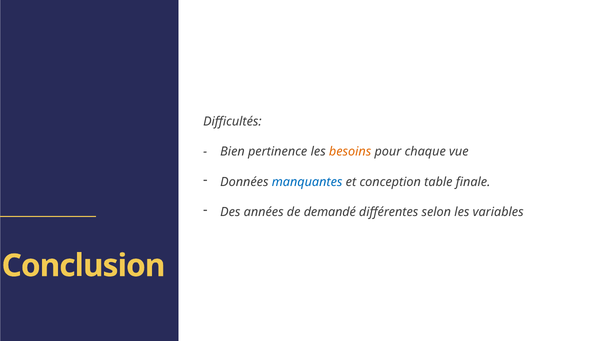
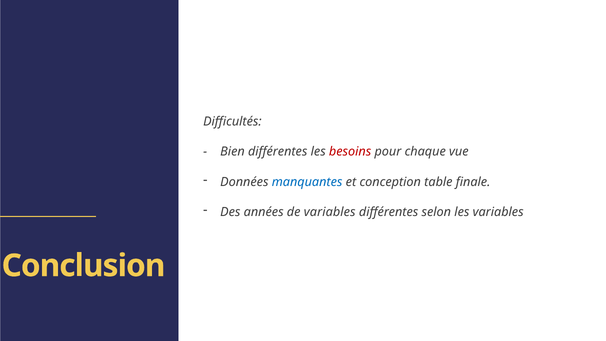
Bien pertinence: pertinence -> différentes
besoins colour: orange -> red
de demandé: demandé -> variables
